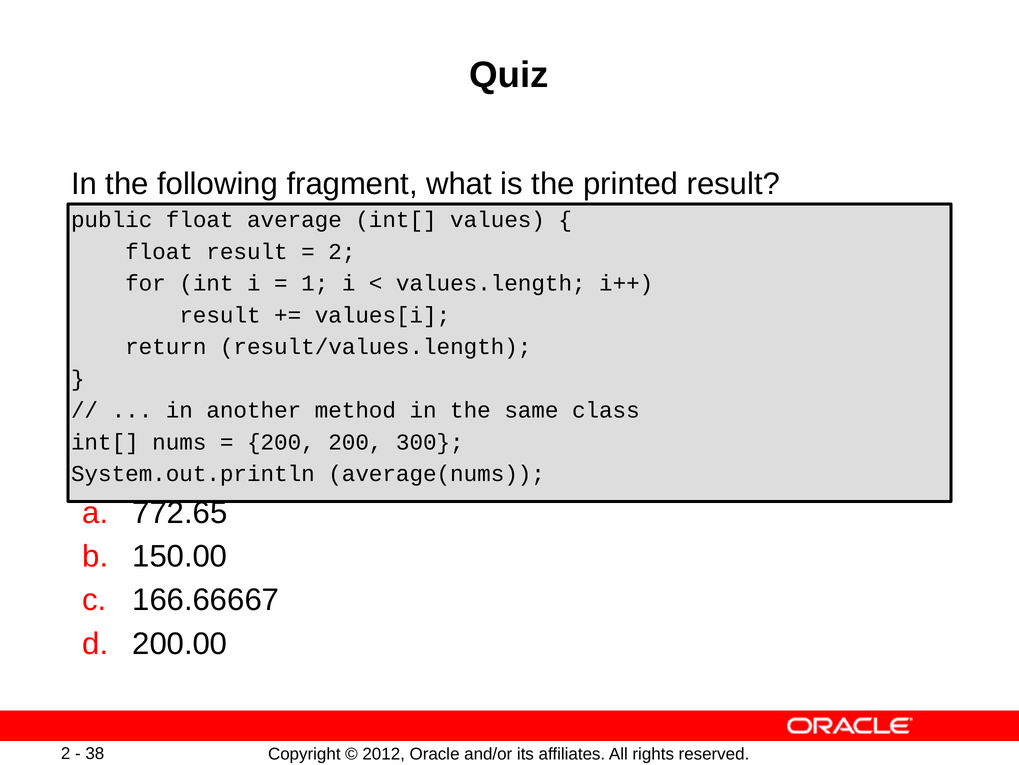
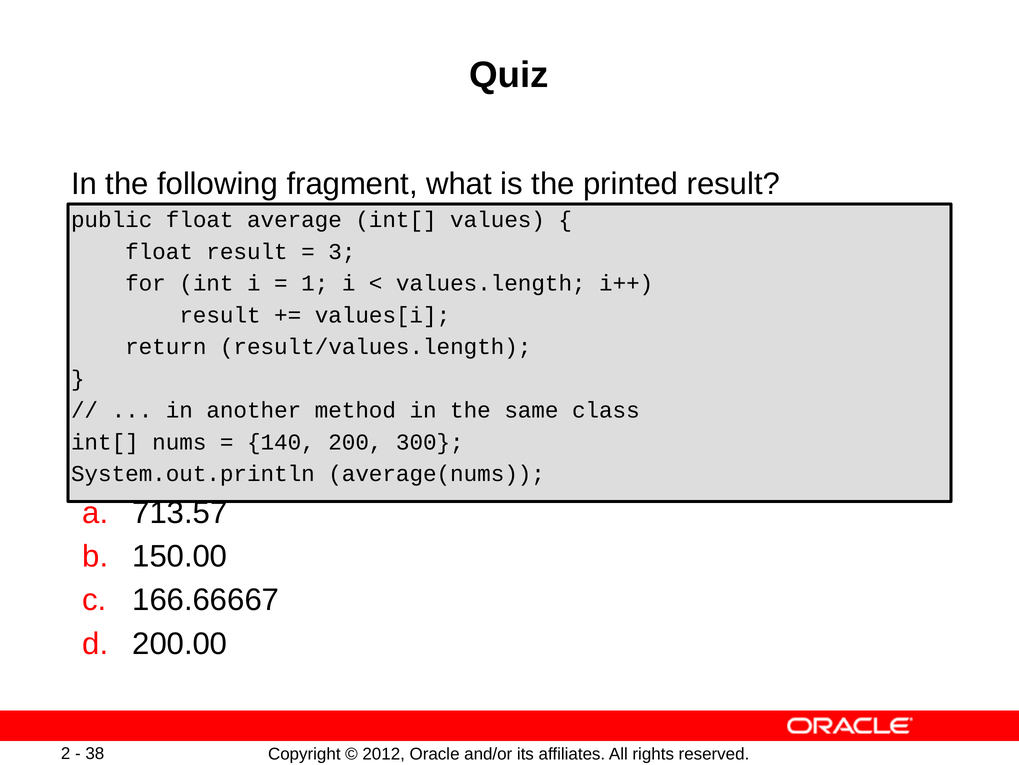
2 at (342, 251): 2 -> 3
200 at (281, 442): 200 -> 140
772.65: 772.65 -> 713.57
